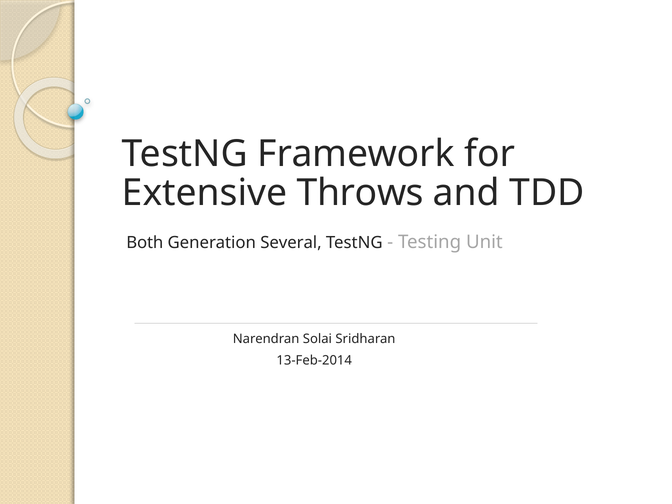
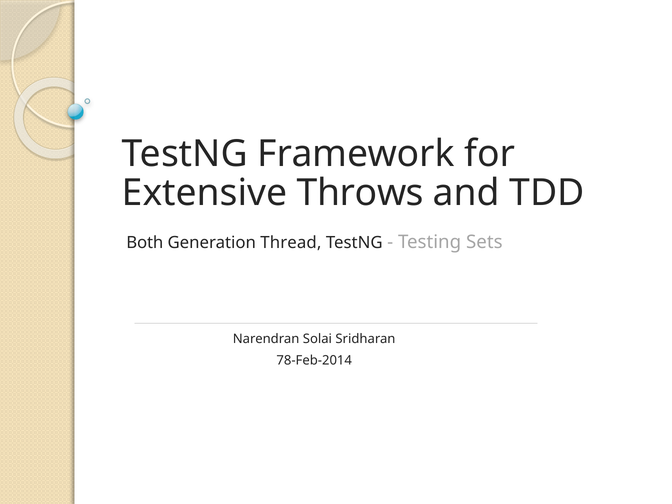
Several: Several -> Thread
Unit: Unit -> Sets
13-Feb-2014: 13-Feb-2014 -> 78-Feb-2014
